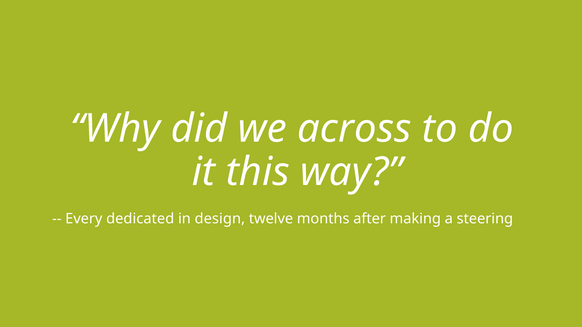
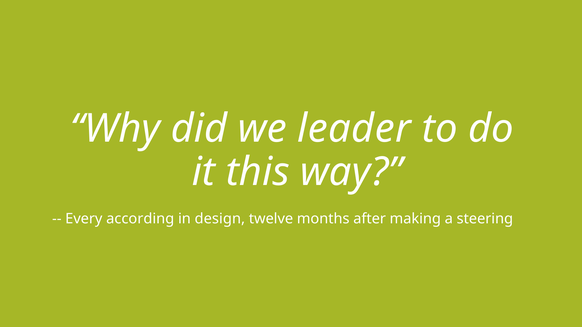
across: across -> leader
dedicated: dedicated -> according
